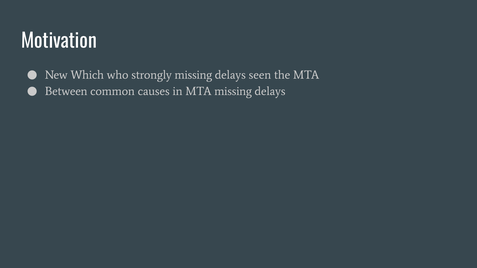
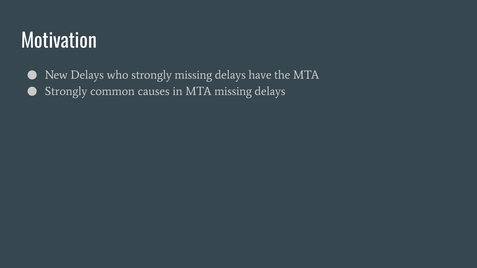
New Which: Which -> Delays
seen: seen -> have
Between at (66, 91): Between -> Strongly
